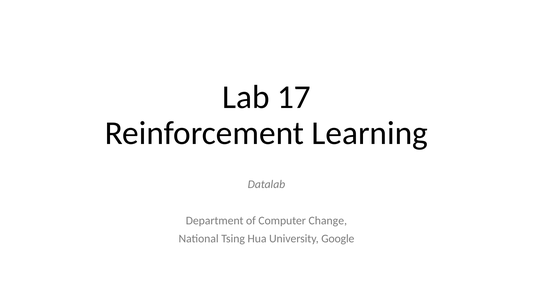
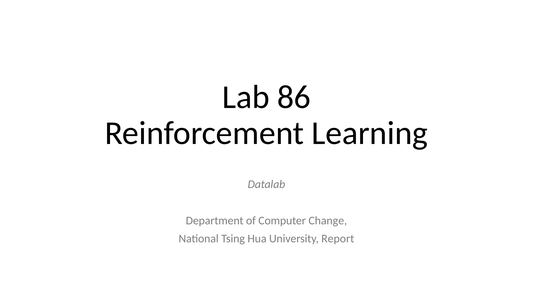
17: 17 -> 86
Google: Google -> Report
